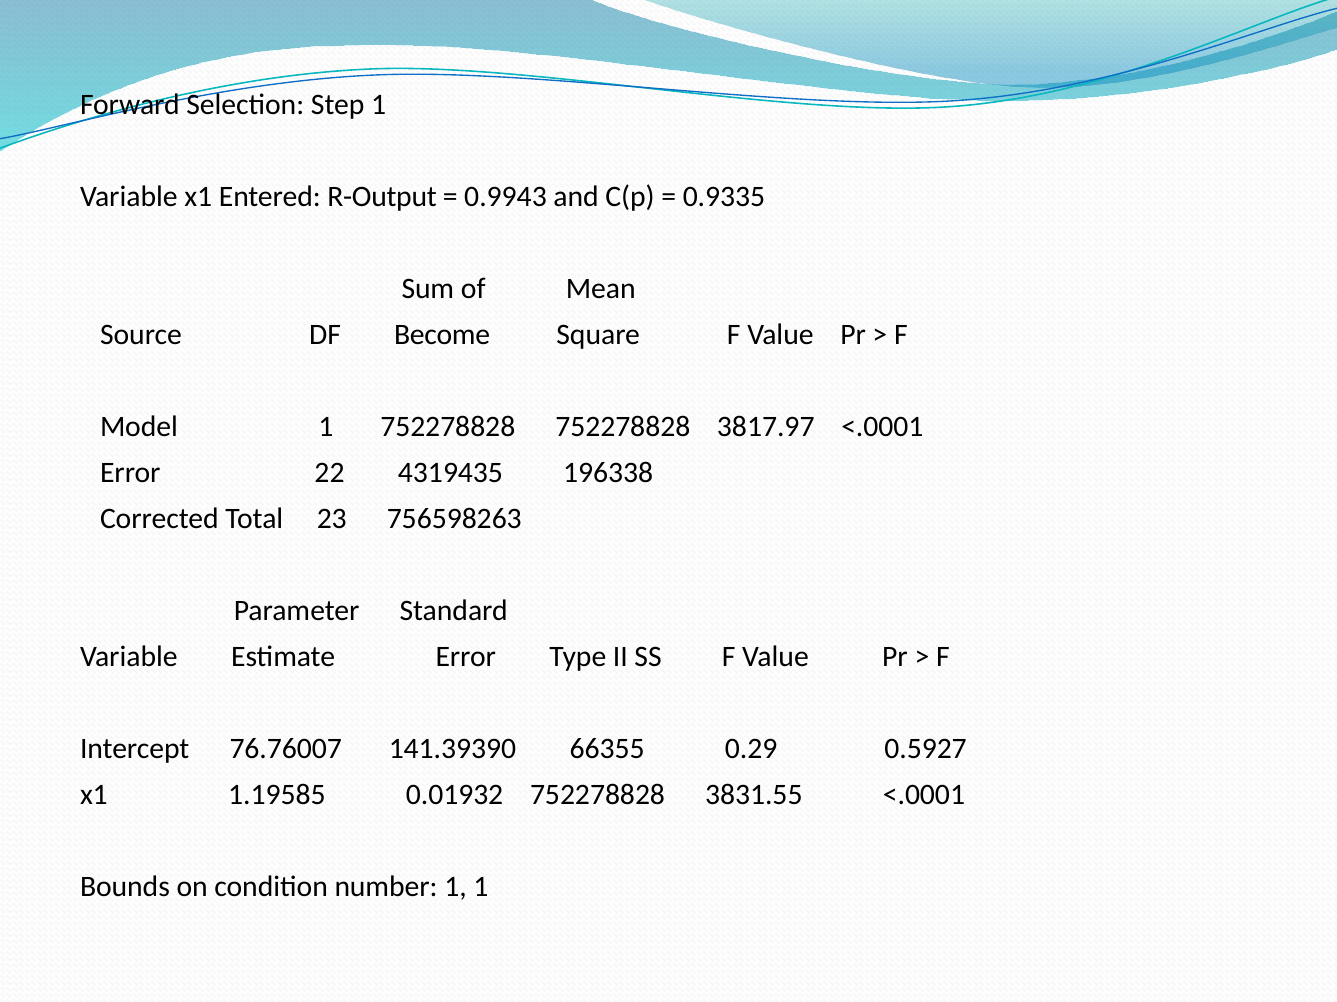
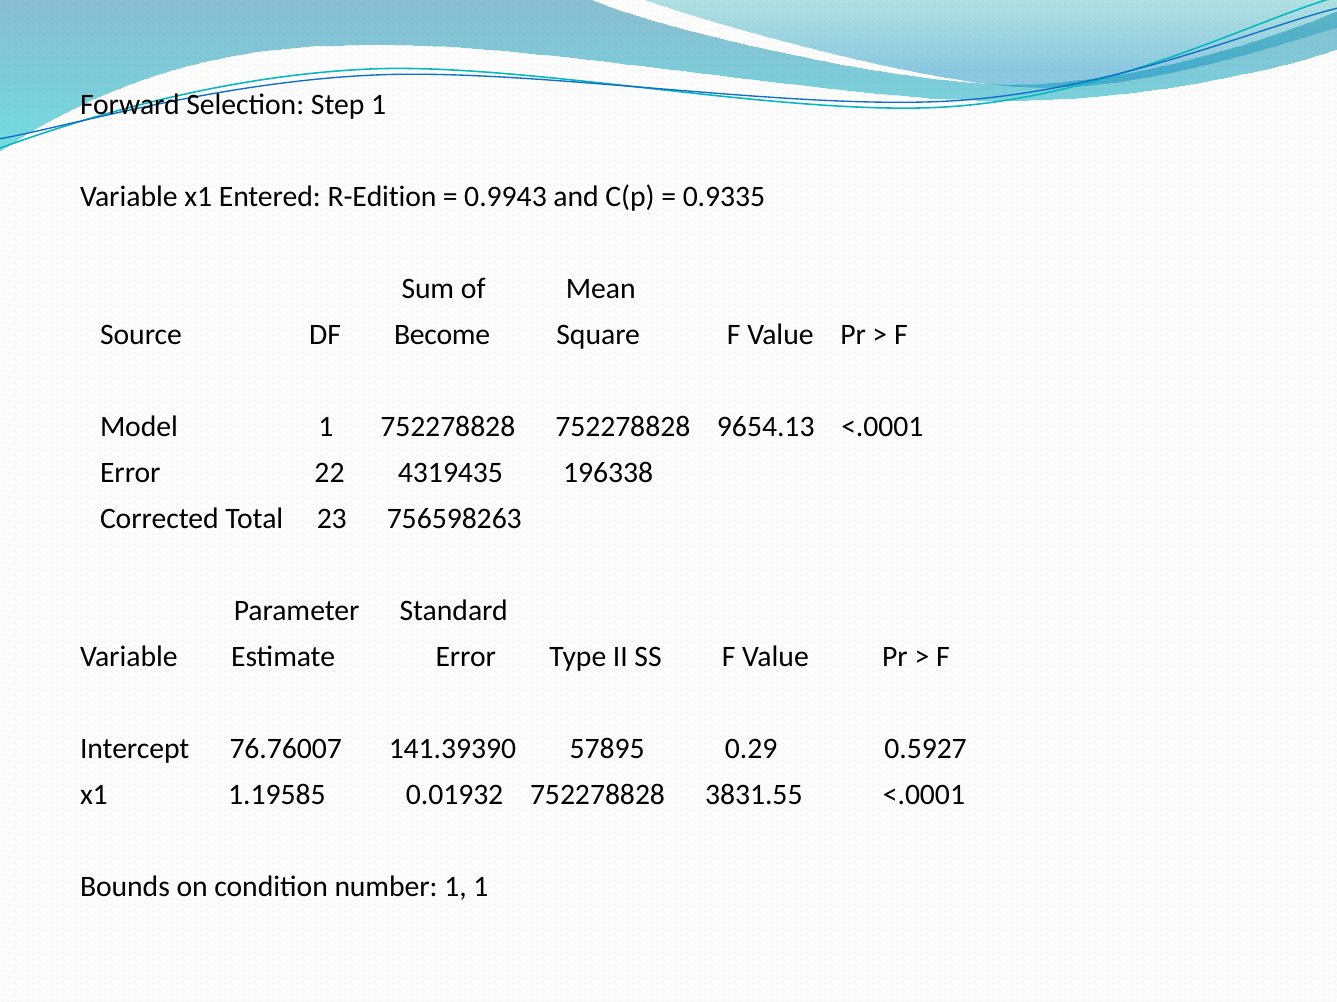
R-Output: R-Output -> R-Edition
3817.97: 3817.97 -> 9654.13
66355: 66355 -> 57895
